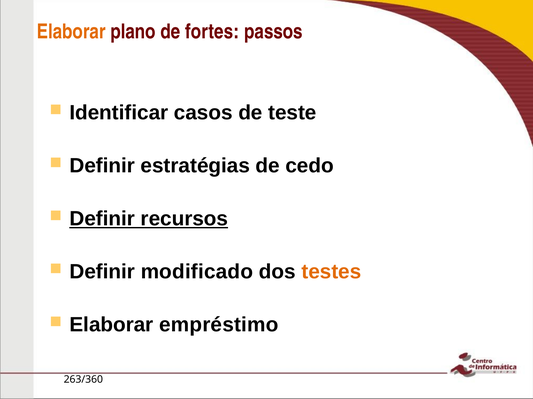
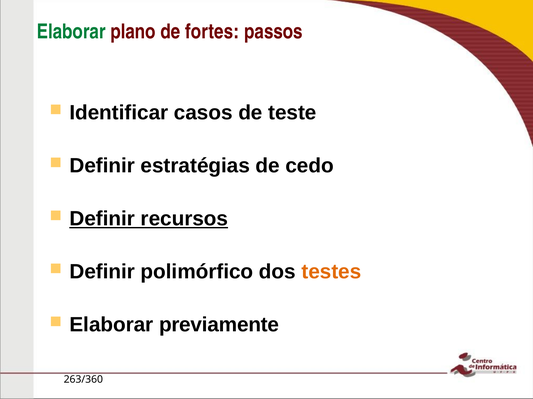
Elaborar at (71, 32) colour: orange -> green
modificado: modificado -> polimórfico
empréstimo: empréstimo -> previamente
